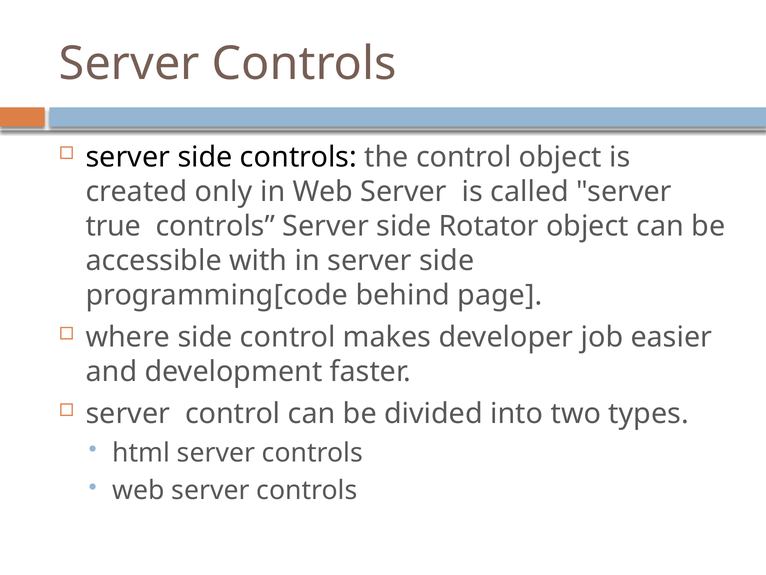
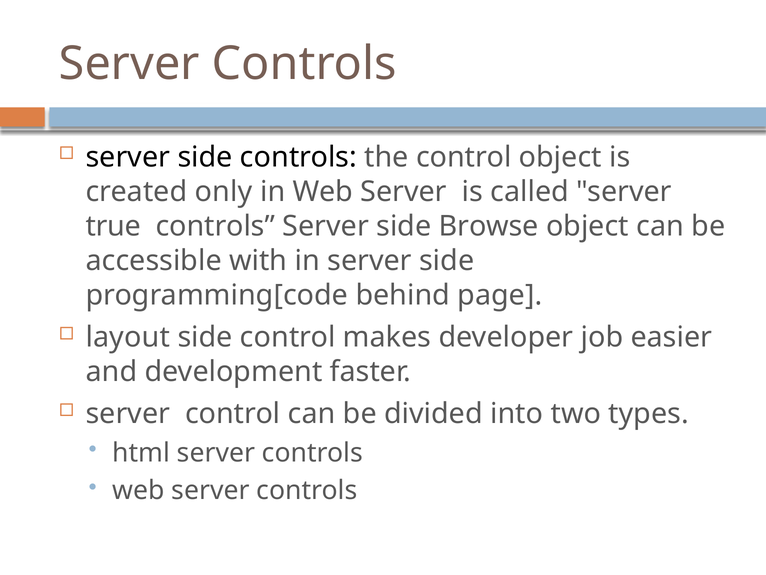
Rotator: Rotator -> Browse
where: where -> layout
